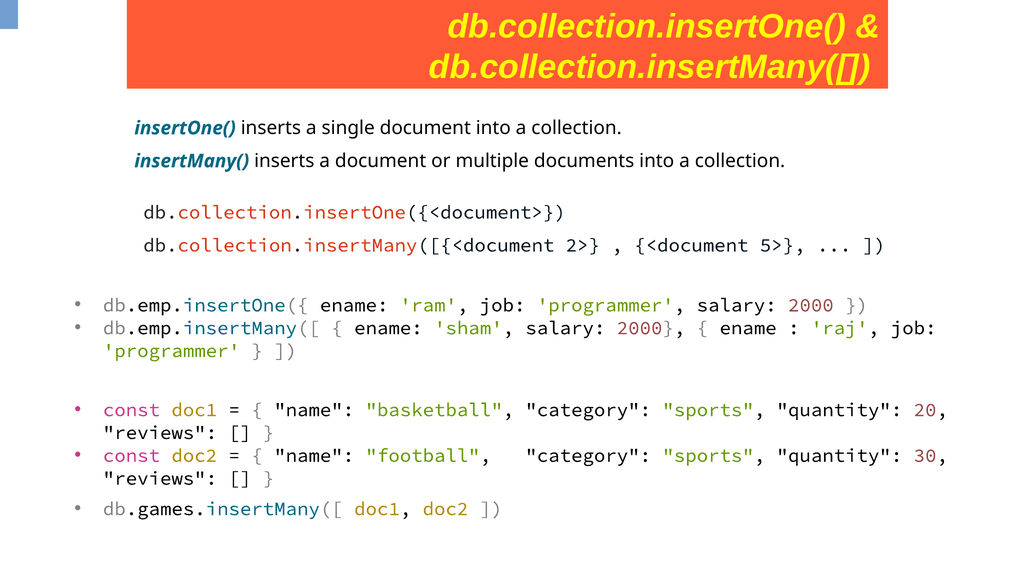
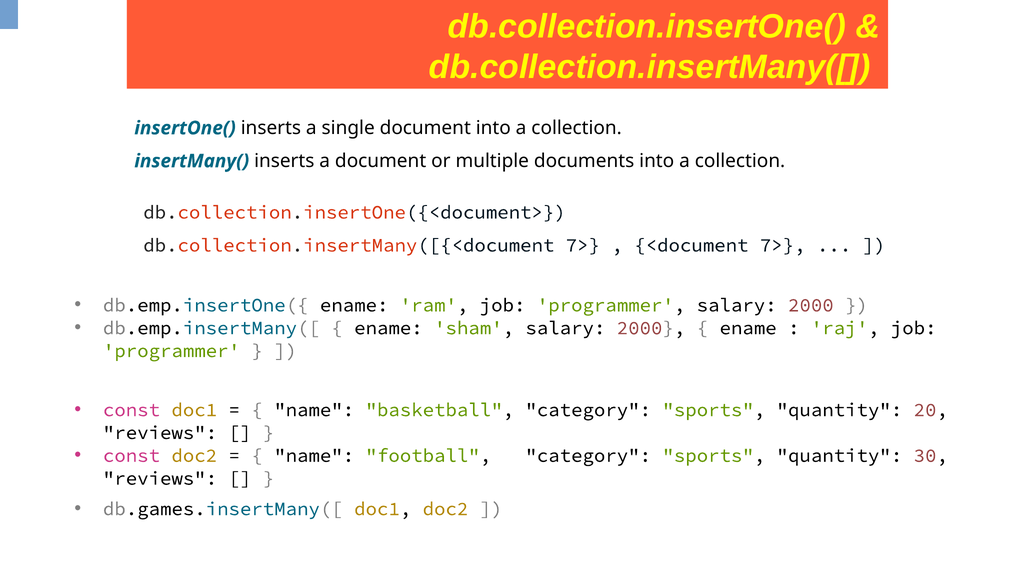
db.collection.insertMany([{<document 2>: 2> -> 7>
<document 5>: 5> -> 7>
